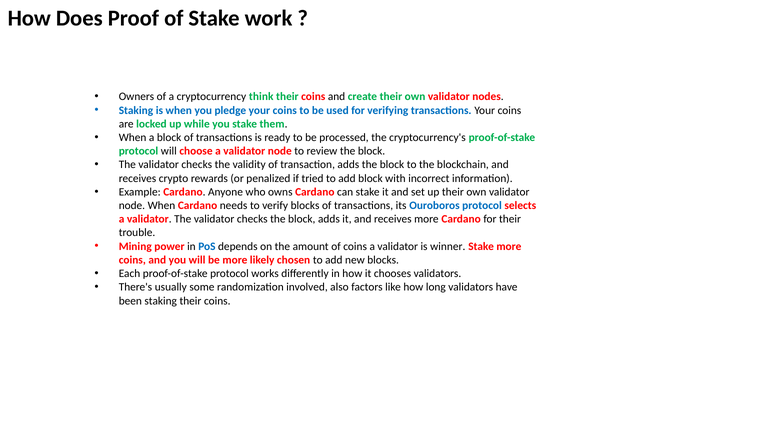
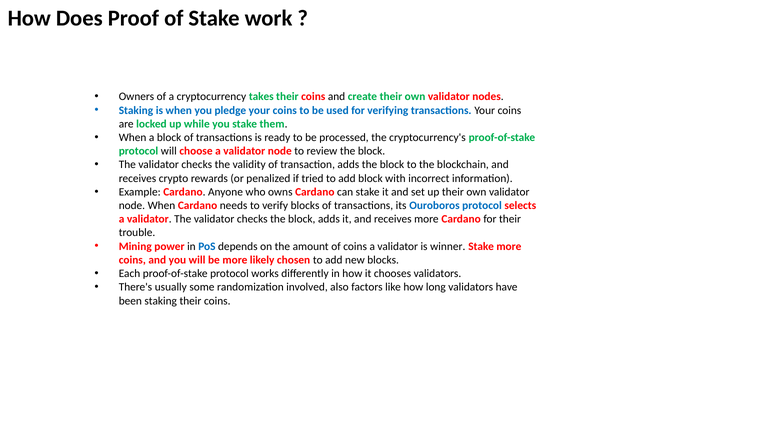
think: think -> takes
